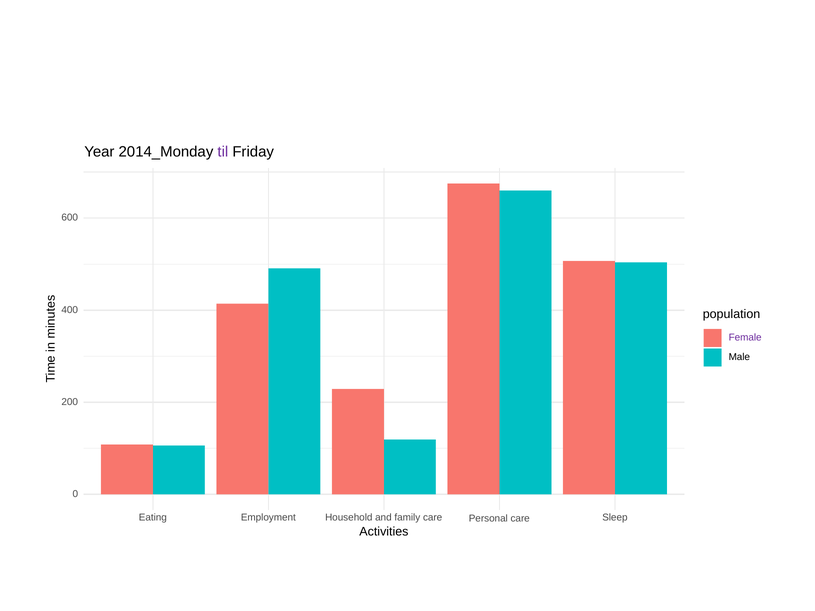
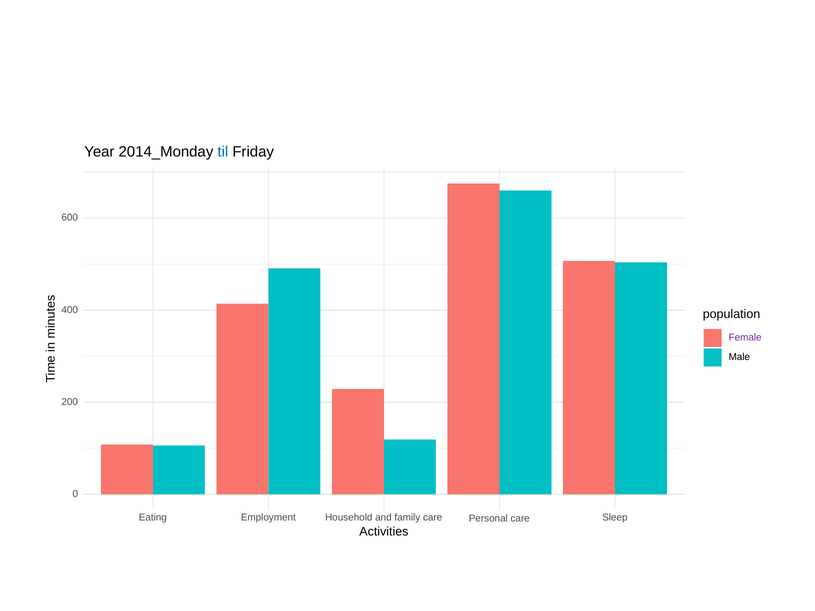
til colour: purple -> blue
